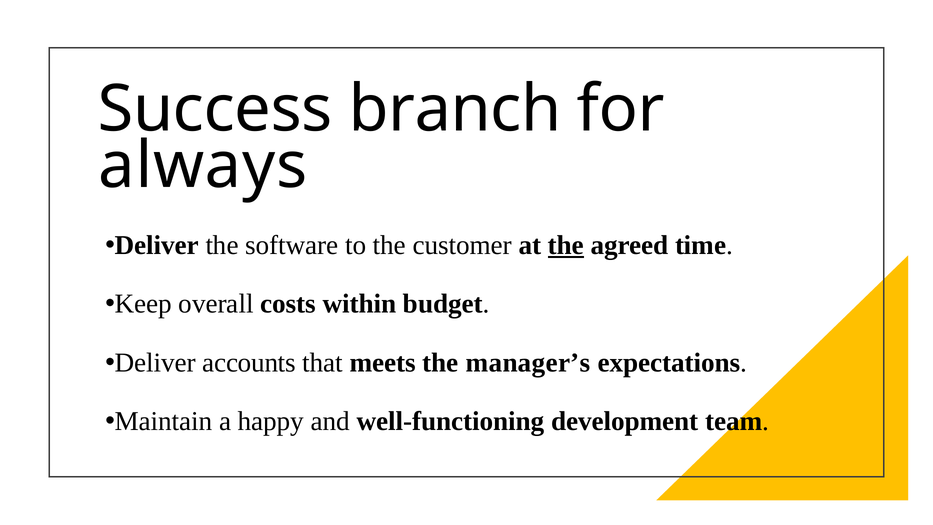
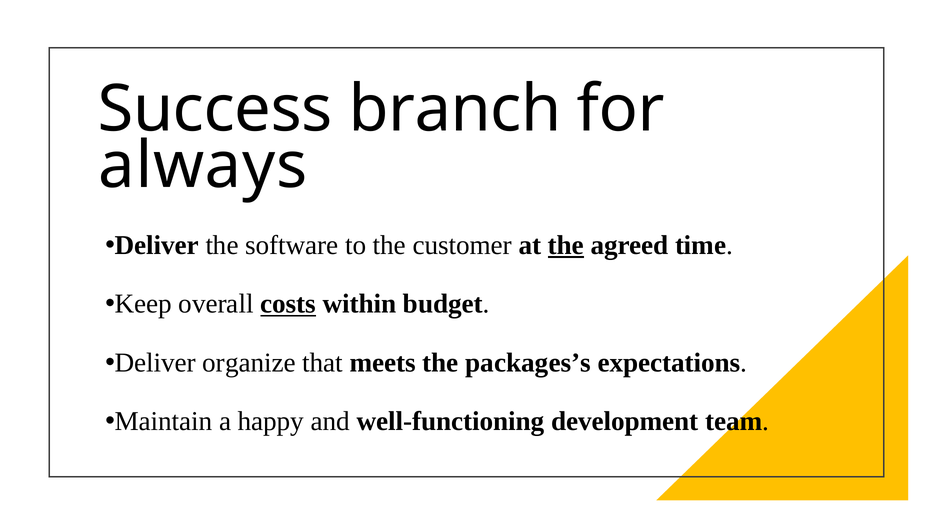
costs underline: none -> present
accounts: accounts -> organize
manager’s: manager’s -> packages’s
